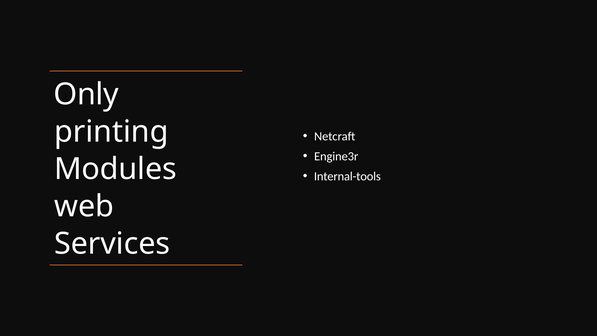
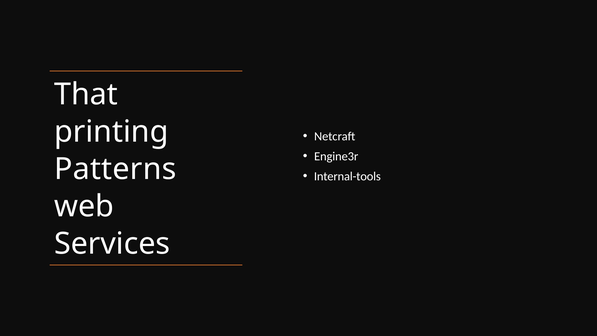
Only: Only -> That
Modules: Modules -> Patterns
